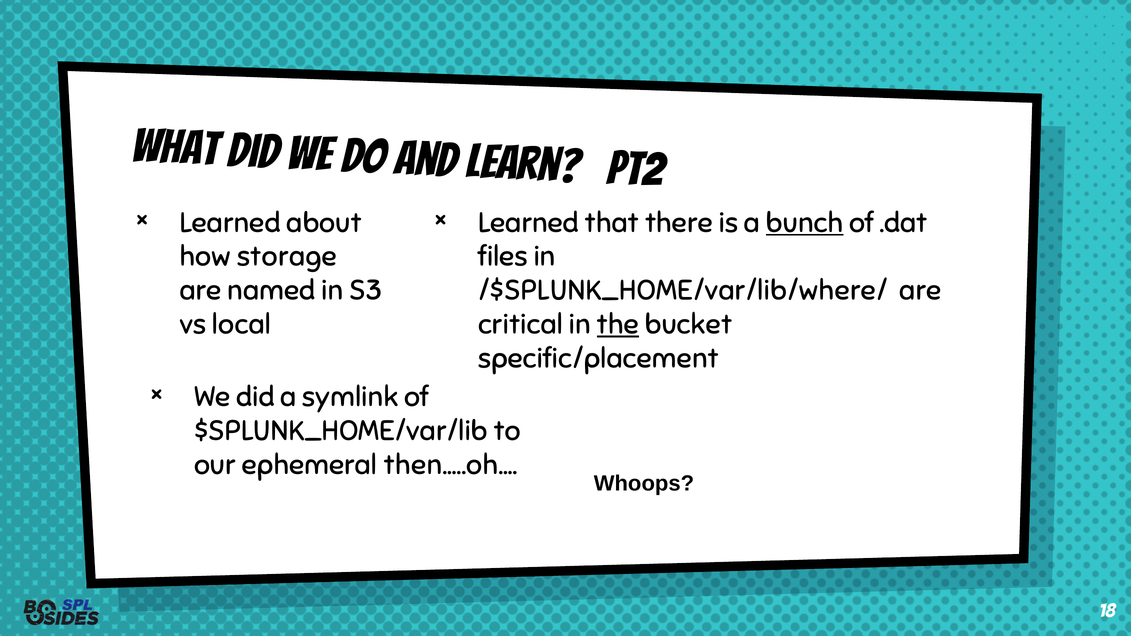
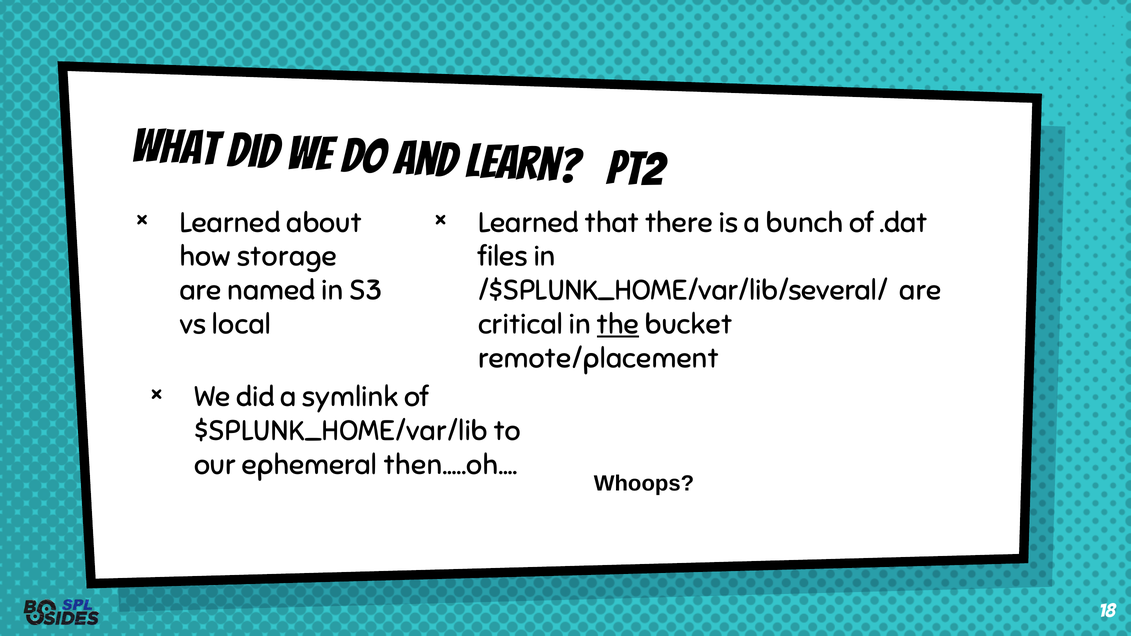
bunch underline: present -> none
/$SPLUNK_HOME/var/lib/where/: /$SPLUNK_HOME/var/lib/where/ -> /$SPLUNK_HOME/var/lib/several/
specific/placement: specific/placement -> remote/placement
